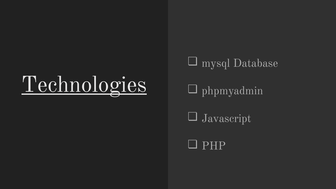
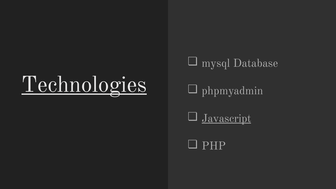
Javascript underline: none -> present
